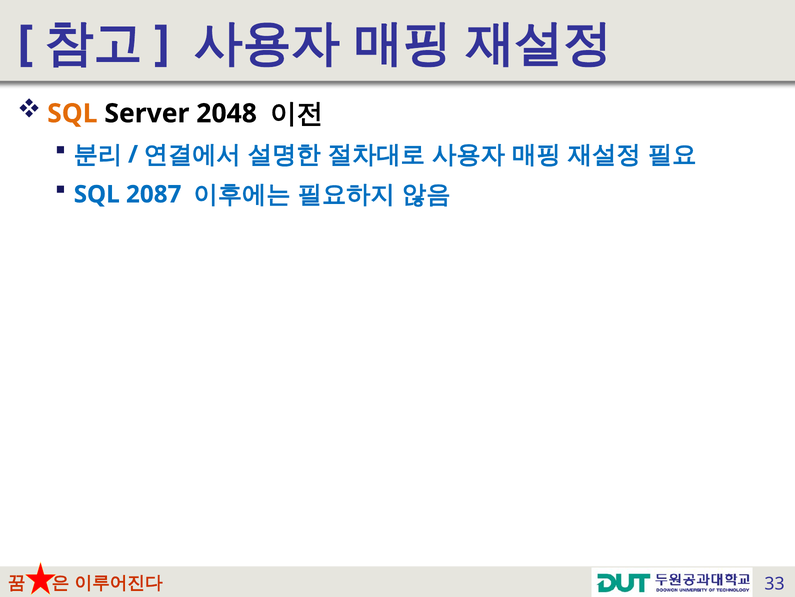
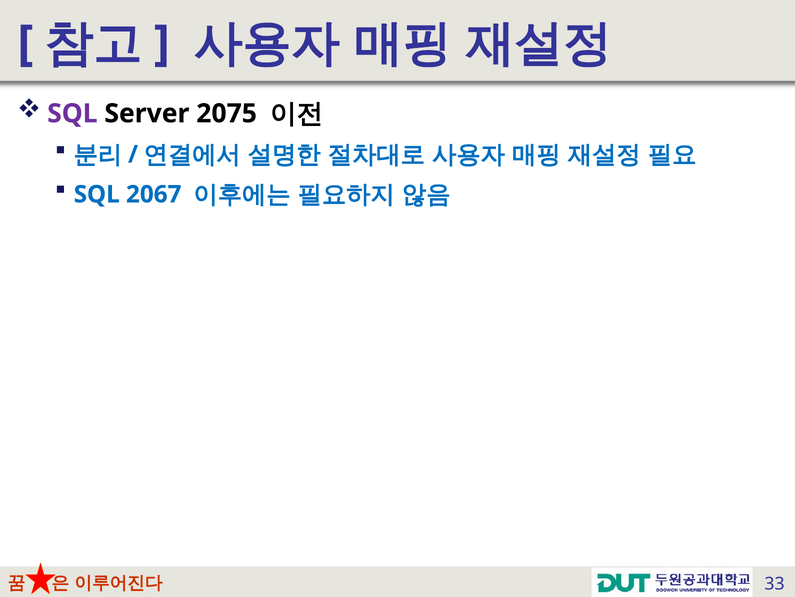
SQL at (72, 113) colour: orange -> purple
2048: 2048 -> 2075
2087: 2087 -> 2067
